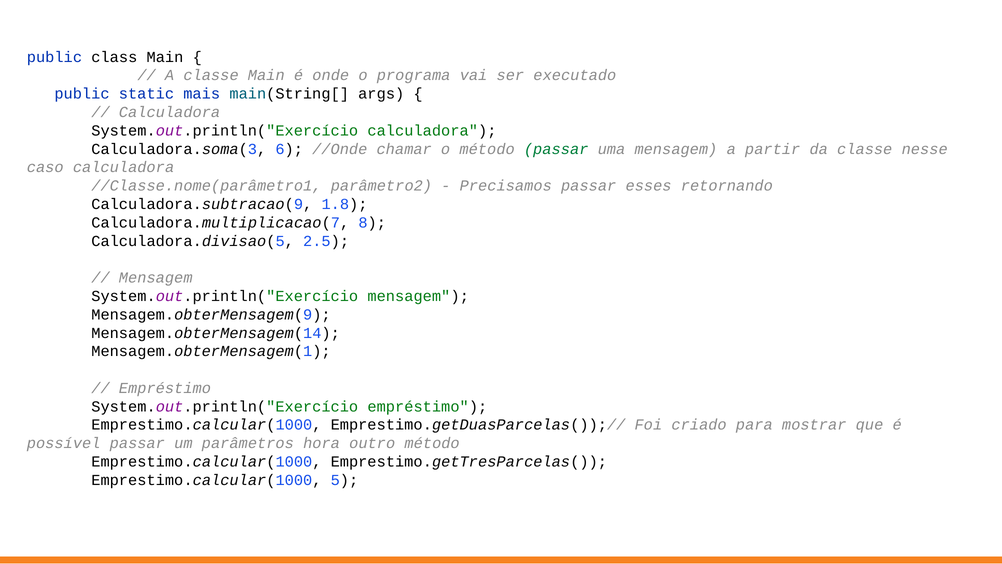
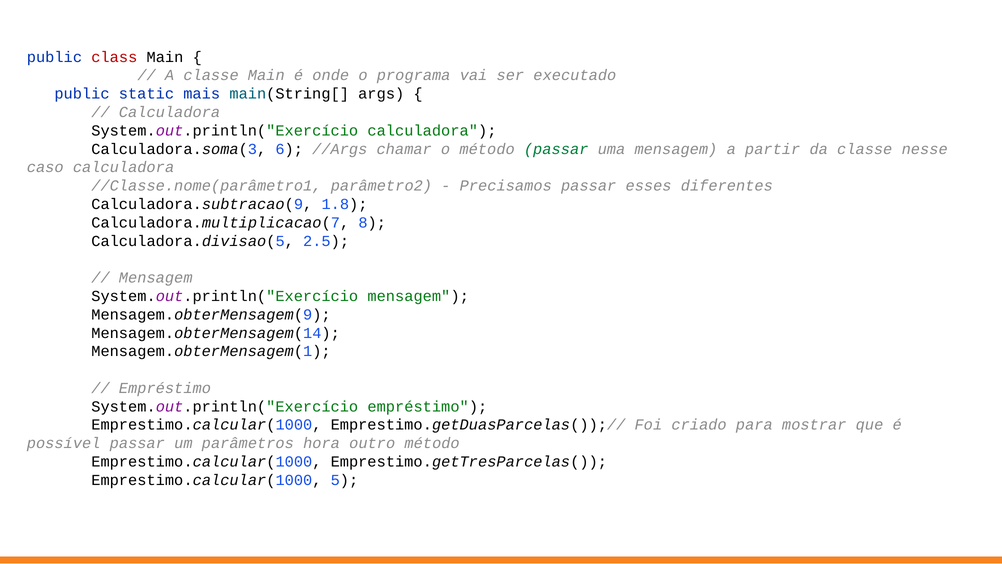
class colour: black -> red
//Onde: //Onde -> //Args
retornando: retornando -> diferentes
